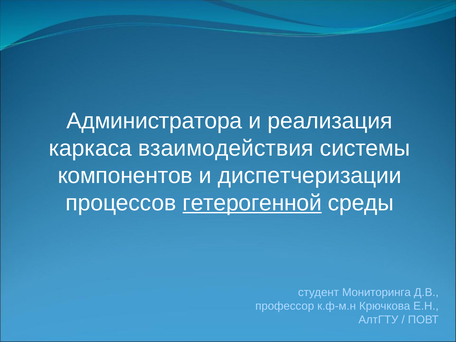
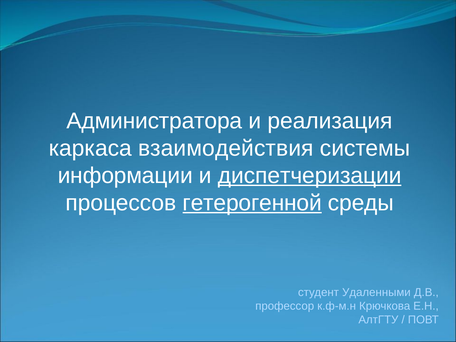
компонентов: компонентов -> информации
диспетчеризации underline: none -> present
Мониторинга: Мониторинга -> Удаленными
